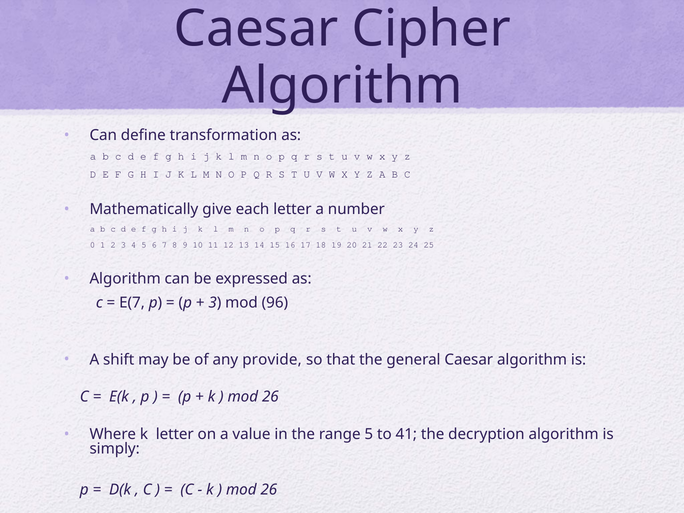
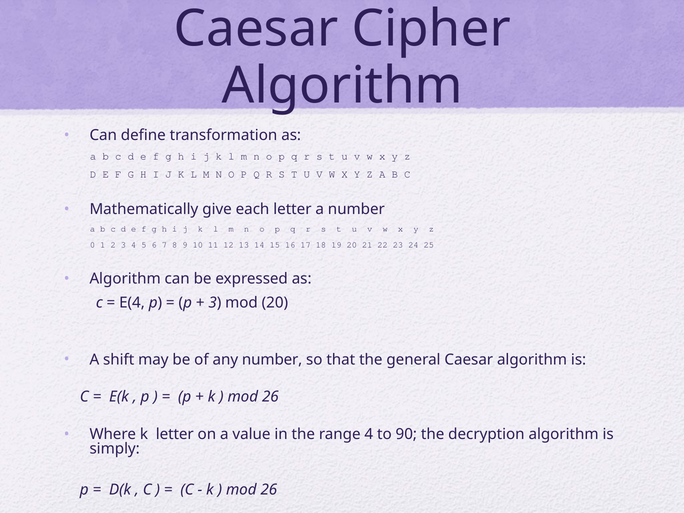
E(7: E(7 -> E(4
mod 96: 96 -> 20
any provide: provide -> number
range 5: 5 -> 4
41: 41 -> 90
